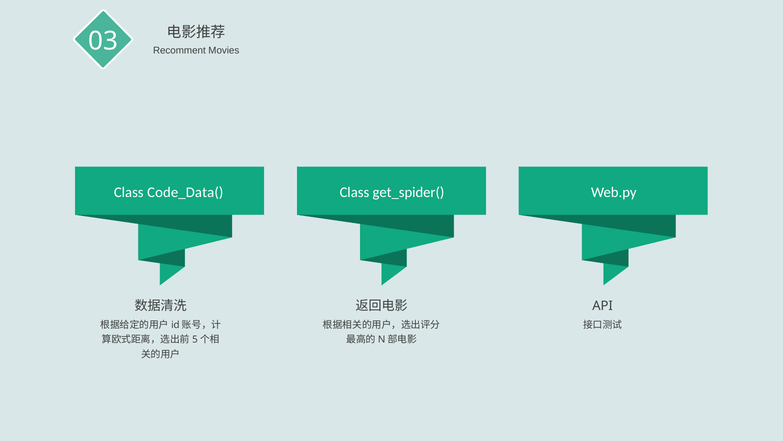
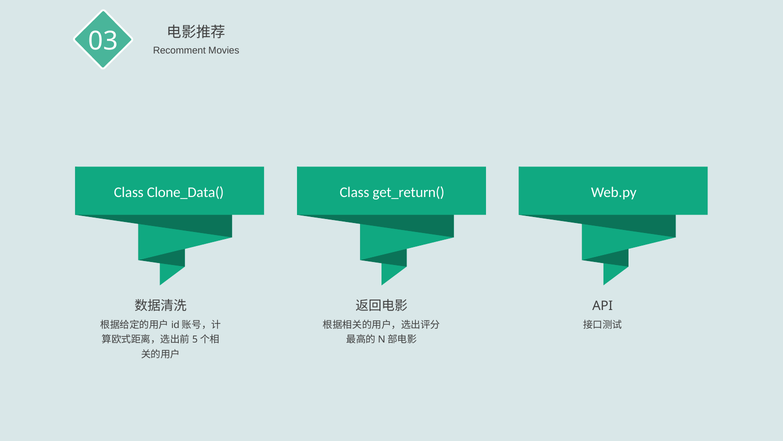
Code_Data(: Code_Data( -> Clone_Data(
get_spider(: get_spider( -> get_return(
